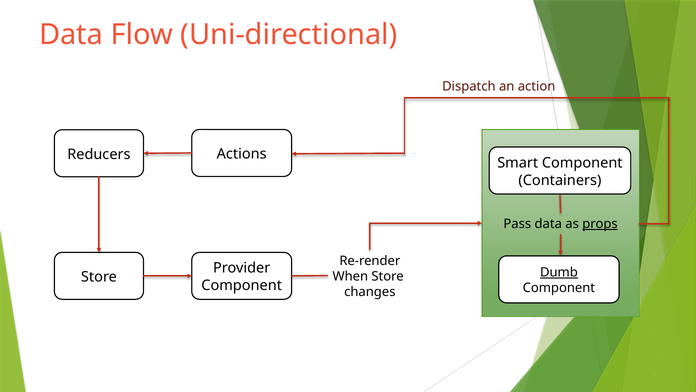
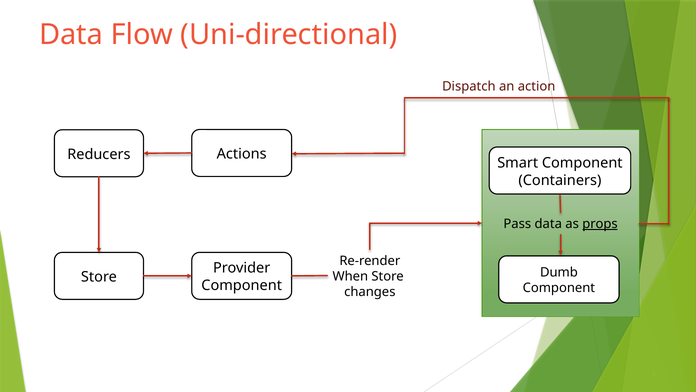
Dumb underline: present -> none
